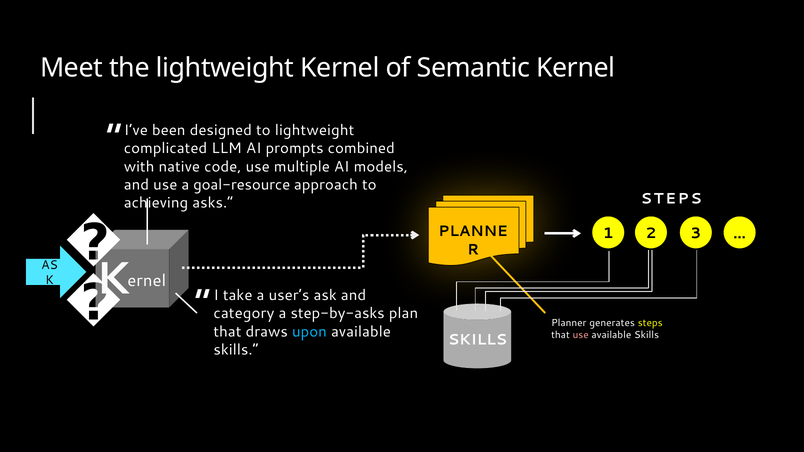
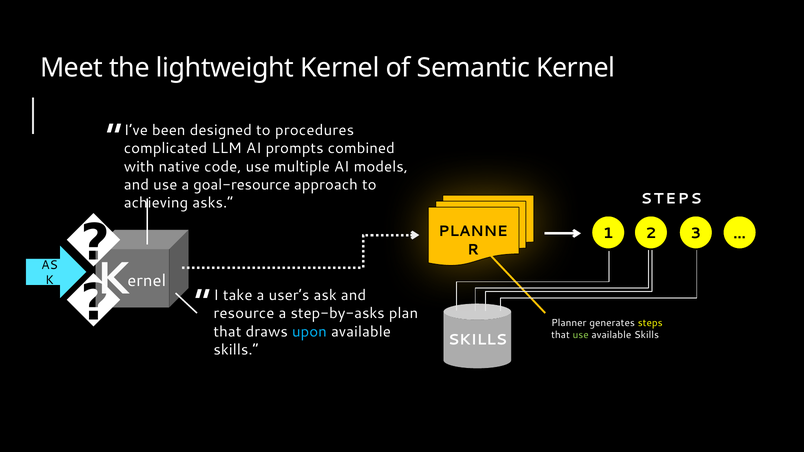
to lightweight: lightweight -> procedures
category: category -> resource
use at (581, 335) colour: pink -> light green
